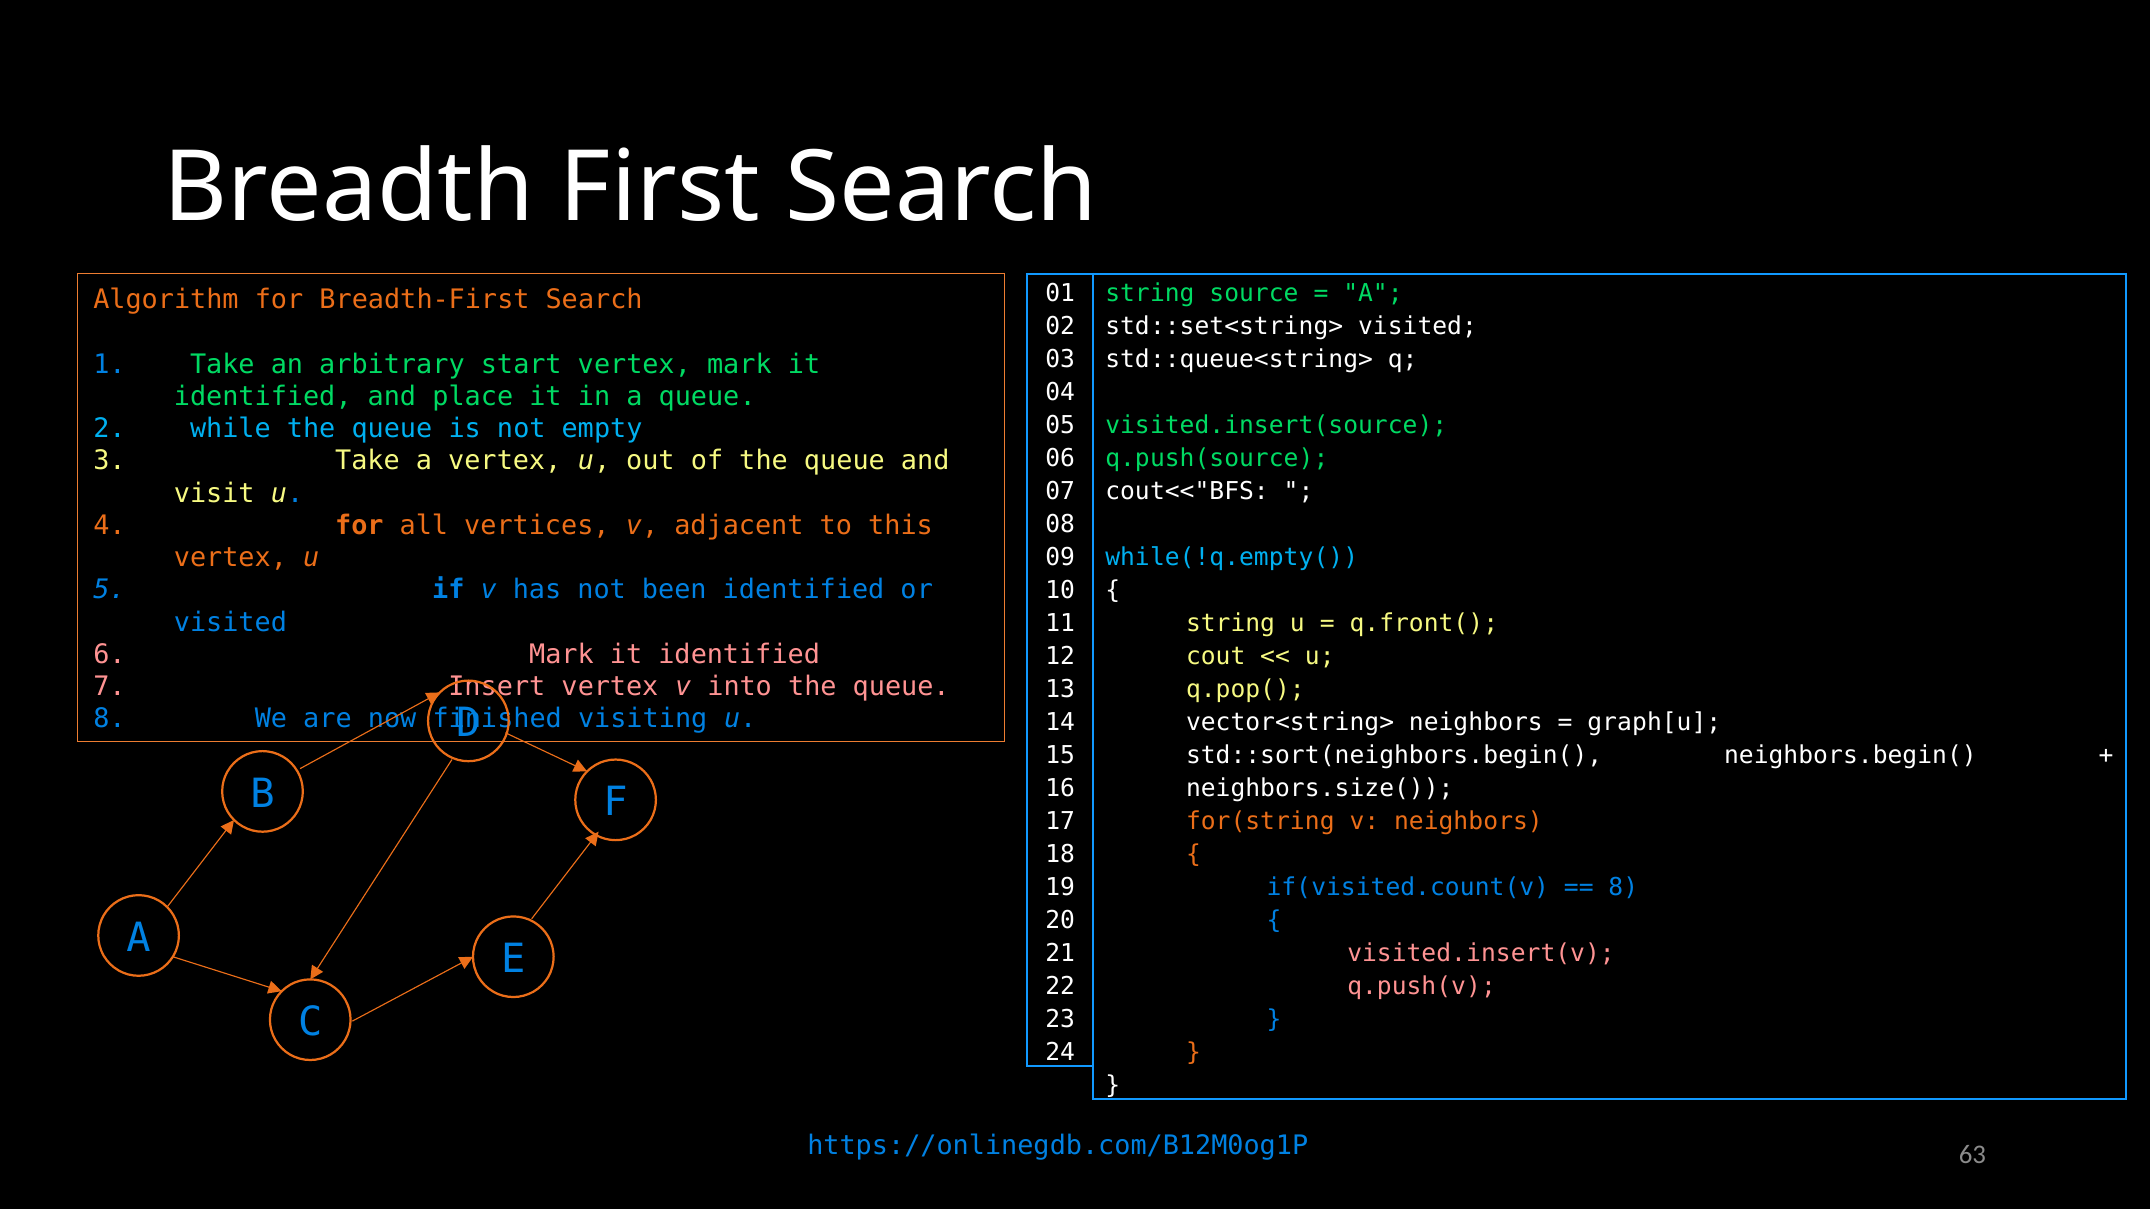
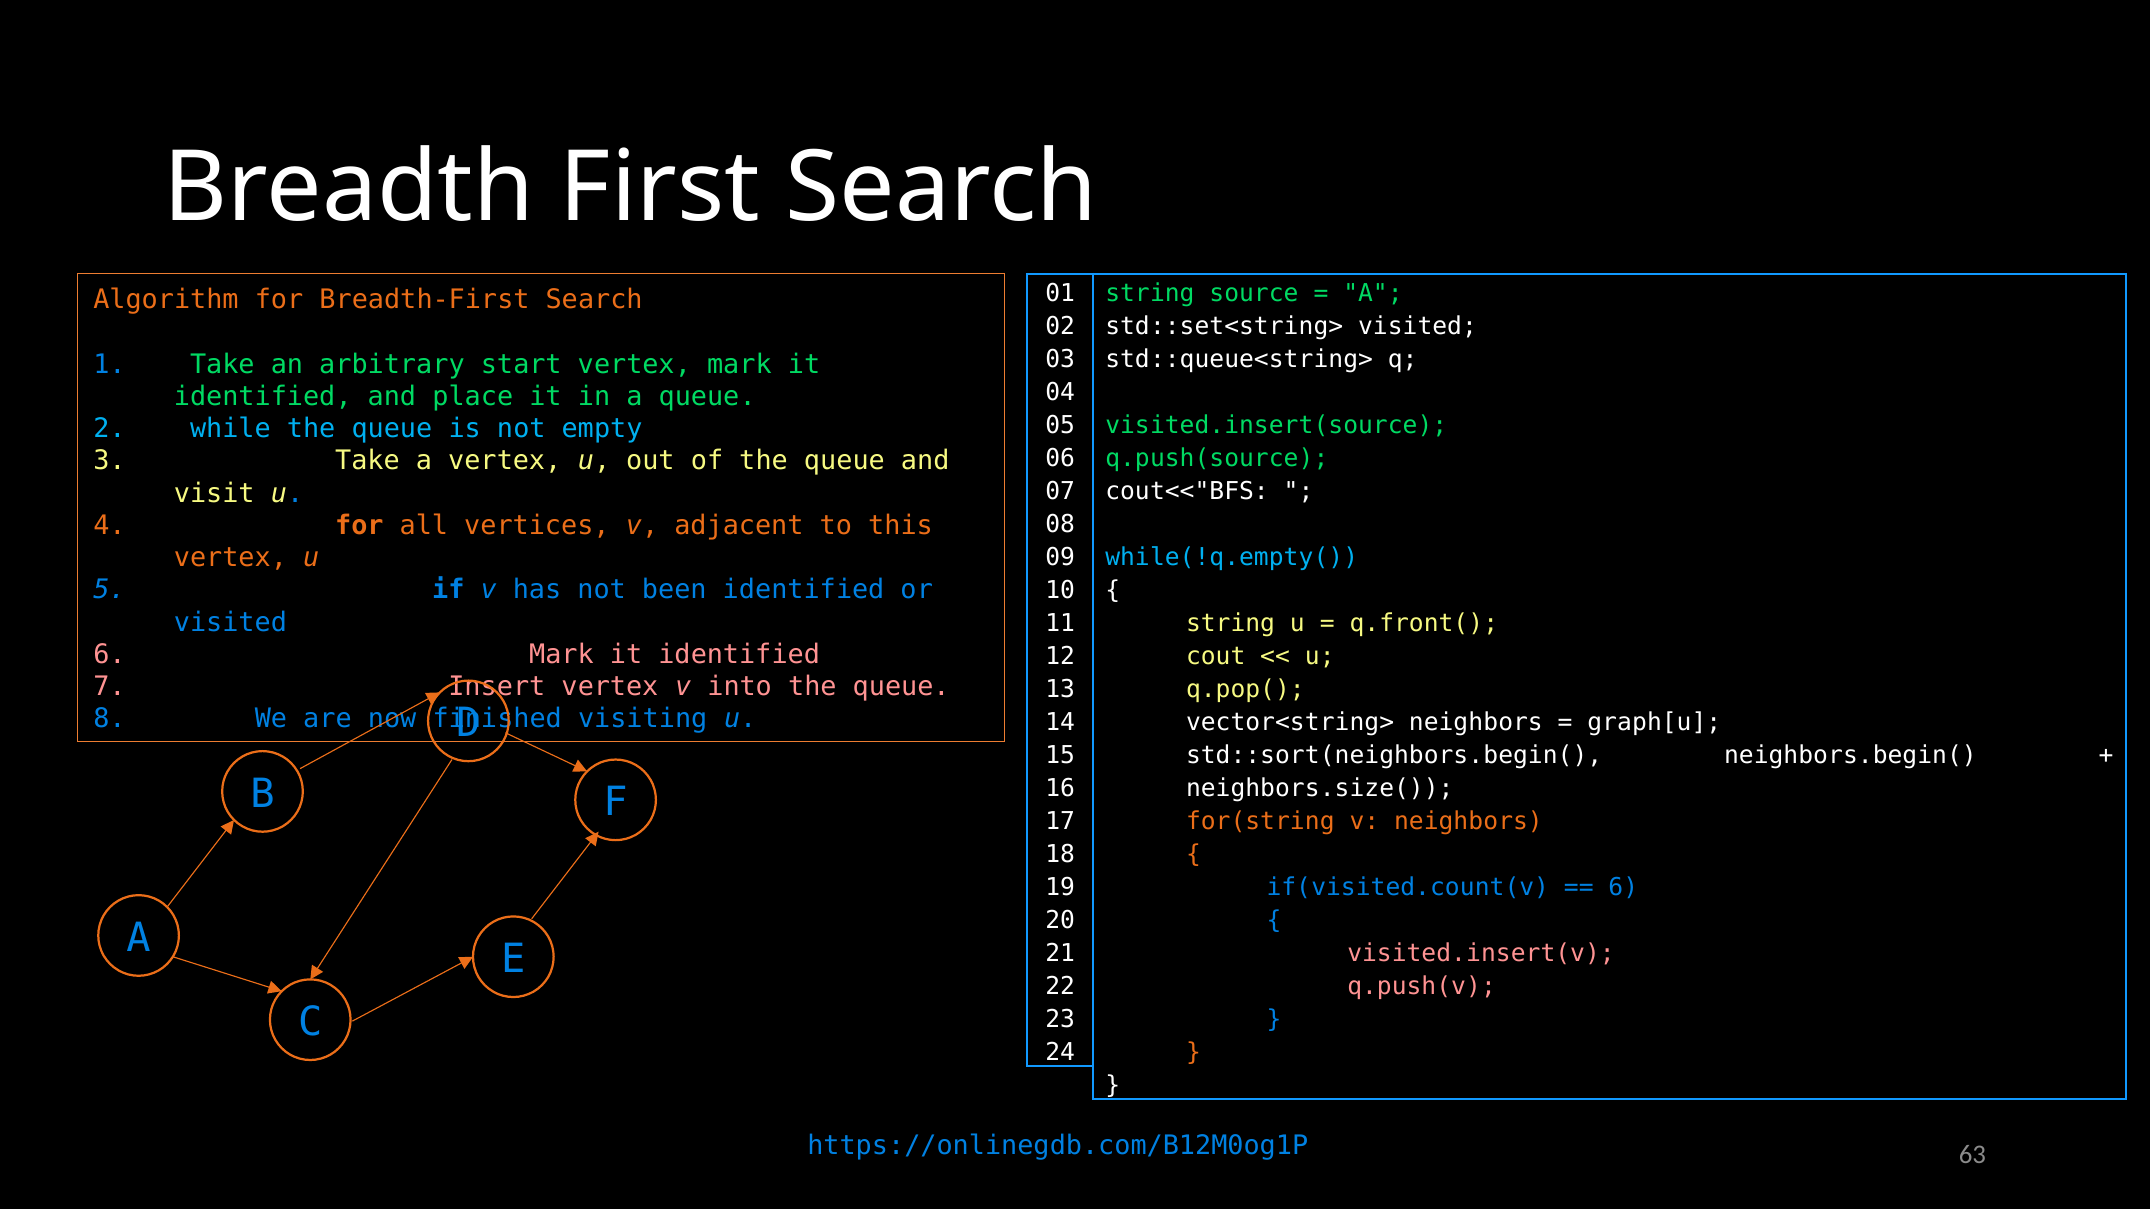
8 at (1623, 887): 8 -> 6
